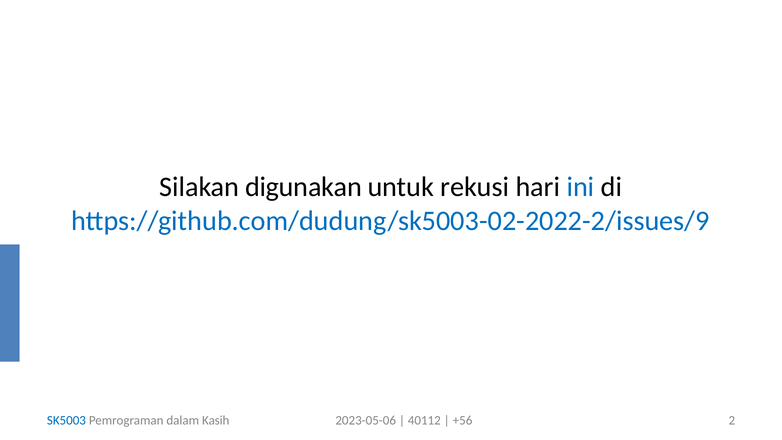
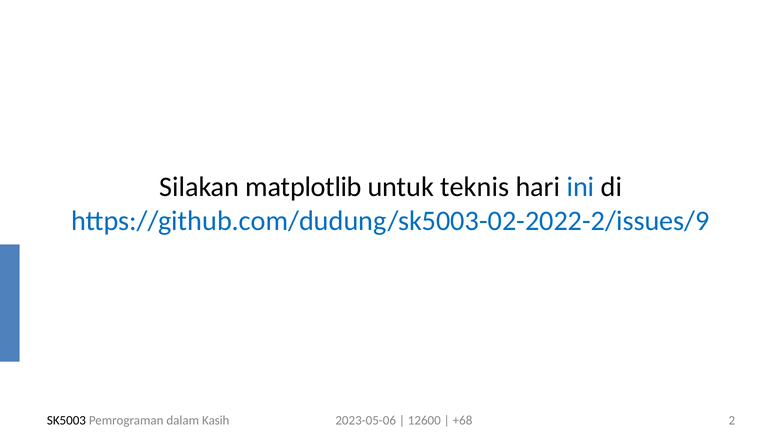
digunakan: digunakan -> matplotlib
rekusi: rekusi -> teknis
SK5003 colour: blue -> black
40112: 40112 -> 12600
+56: +56 -> +68
